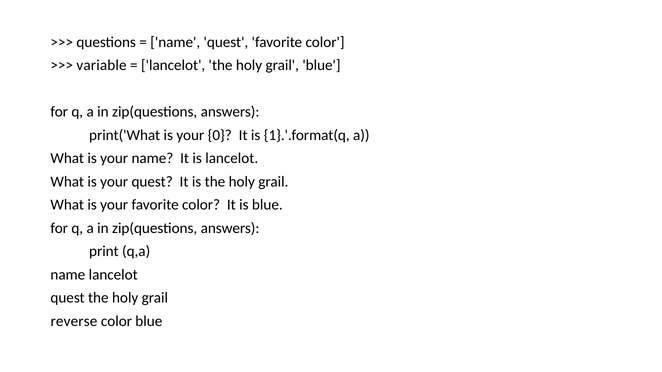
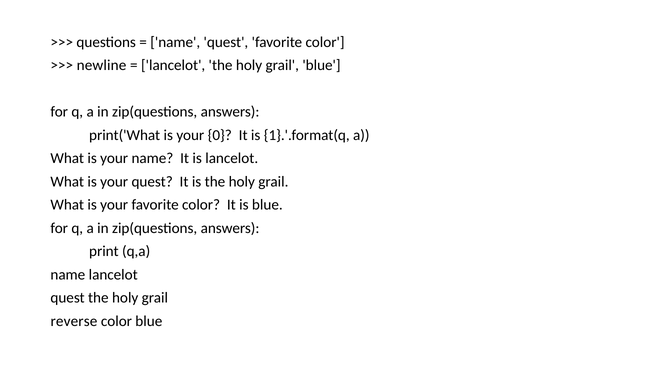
variable: variable -> newline
